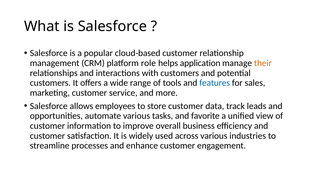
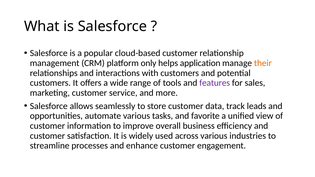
role: role -> only
features colour: blue -> purple
employees: employees -> seamlessly
